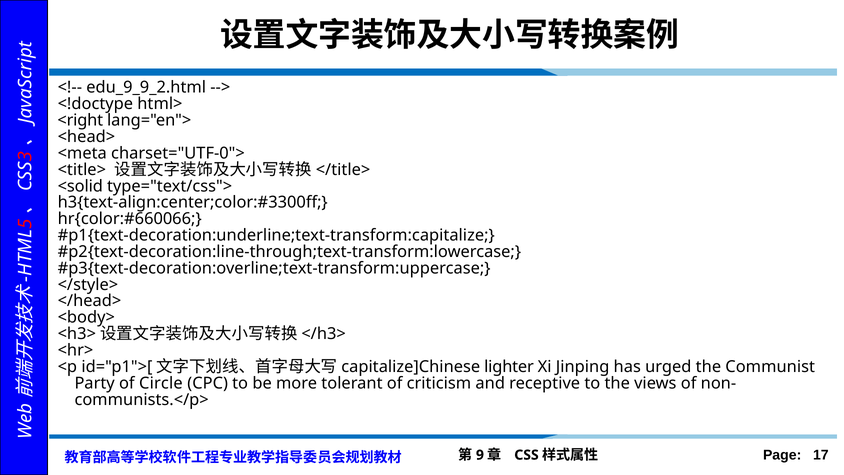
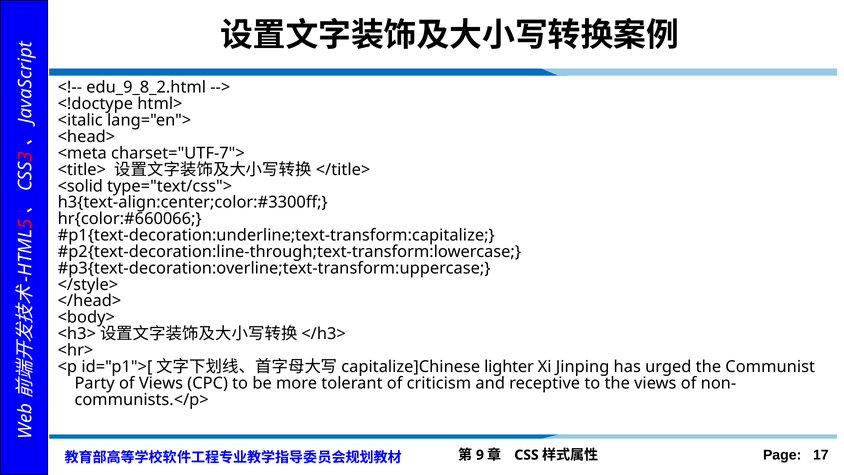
edu_9_9_2.html: edu_9_9_2.html -> edu_9_8_2.html
<right: <right -> <italic
charset="UTF-0">: charset="UTF-0"> -> charset="UTF-7">
of Circle: Circle -> Views
